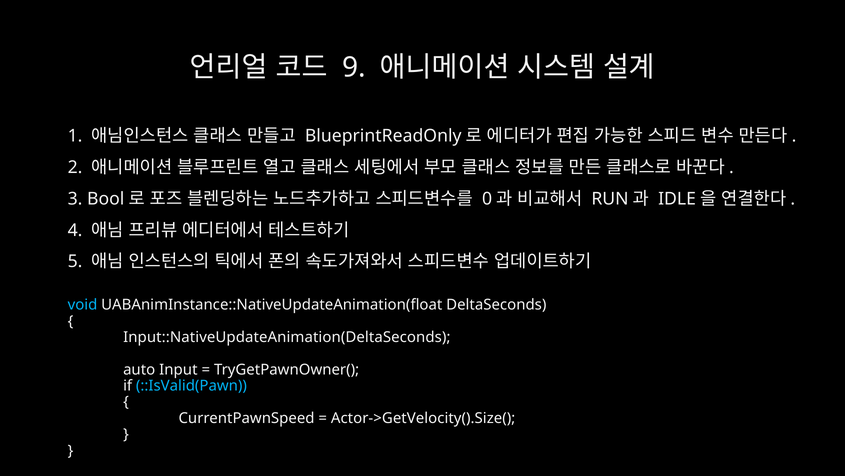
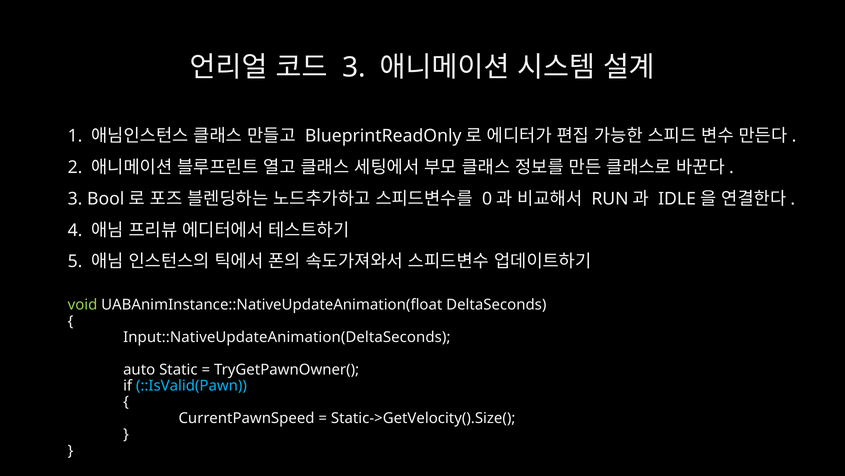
9 at (354, 67): 9 -> 3
void colour: light blue -> light green
Input: Input -> Static
Actor->GetVelocity().Size(: Actor->GetVelocity().Size( -> Static->GetVelocity().Size(
